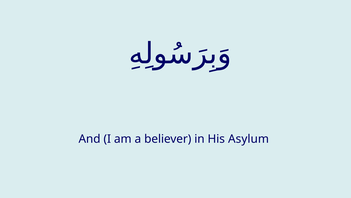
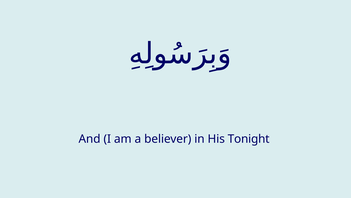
Asylum: Asylum -> Tonight
